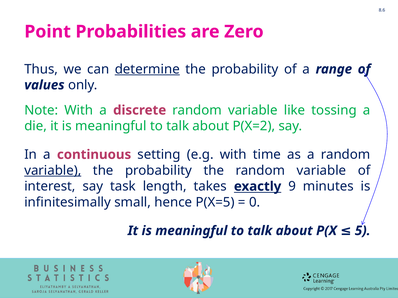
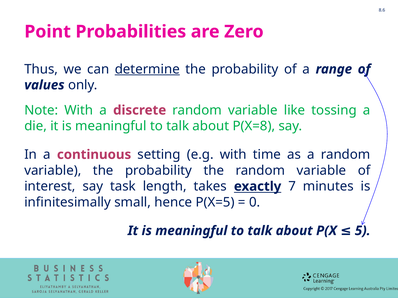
P(X=2: P(X=2 -> P(X=8
variable at (53, 171) underline: present -> none
9: 9 -> 7
